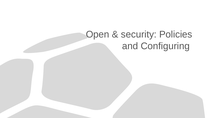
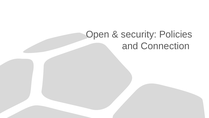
Configuring: Configuring -> Connection
